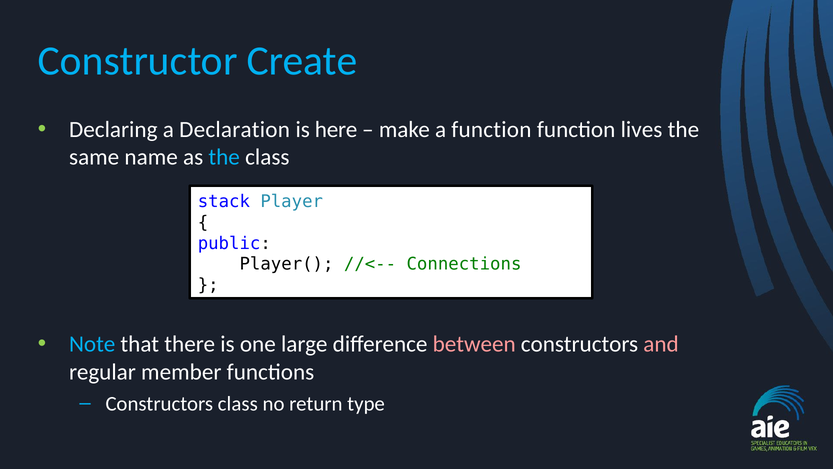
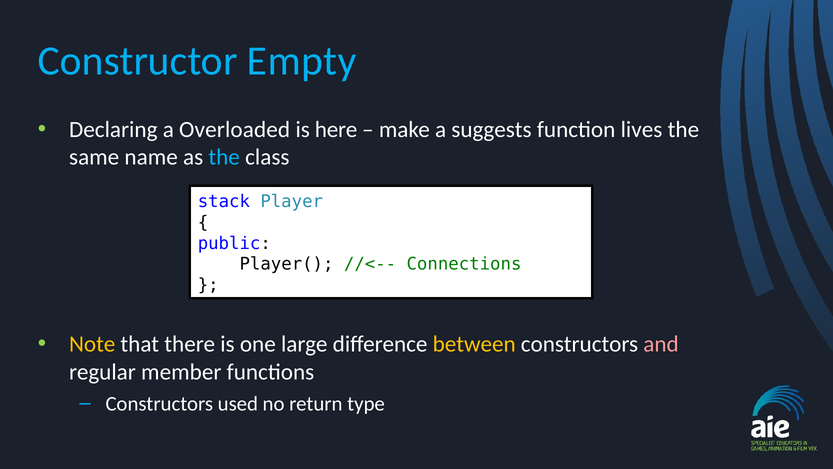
Create: Create -> Empty
Declaration: Declaration -> Overloaded
a function: function -> suggests
Note colour: light blue -> yellow
between colour: pink -> yellow
Constructors class: class -> used
